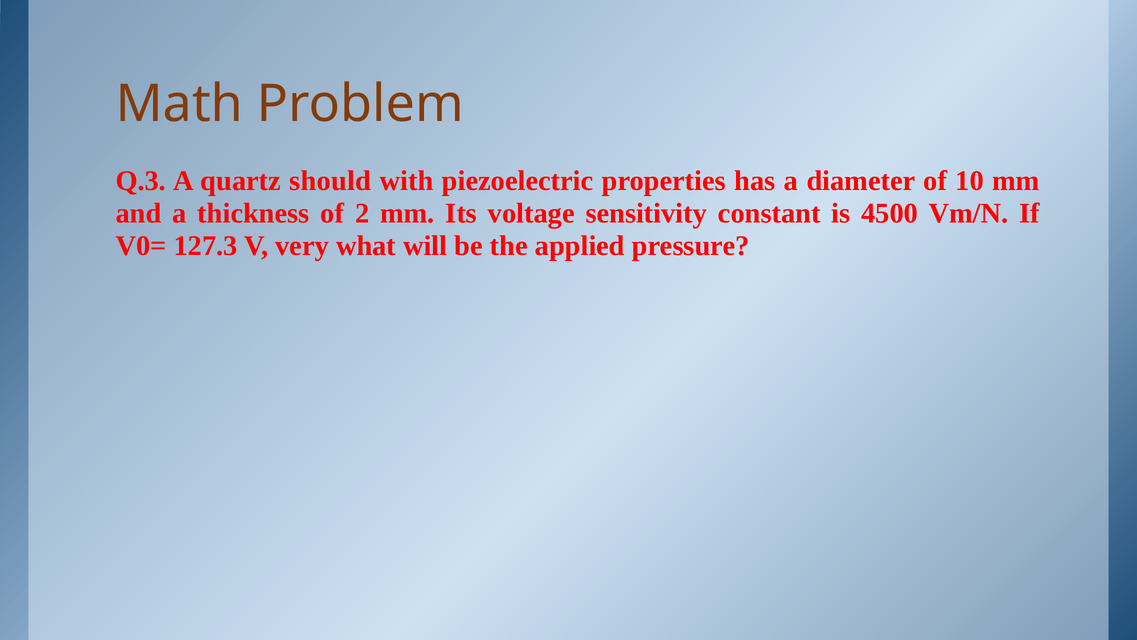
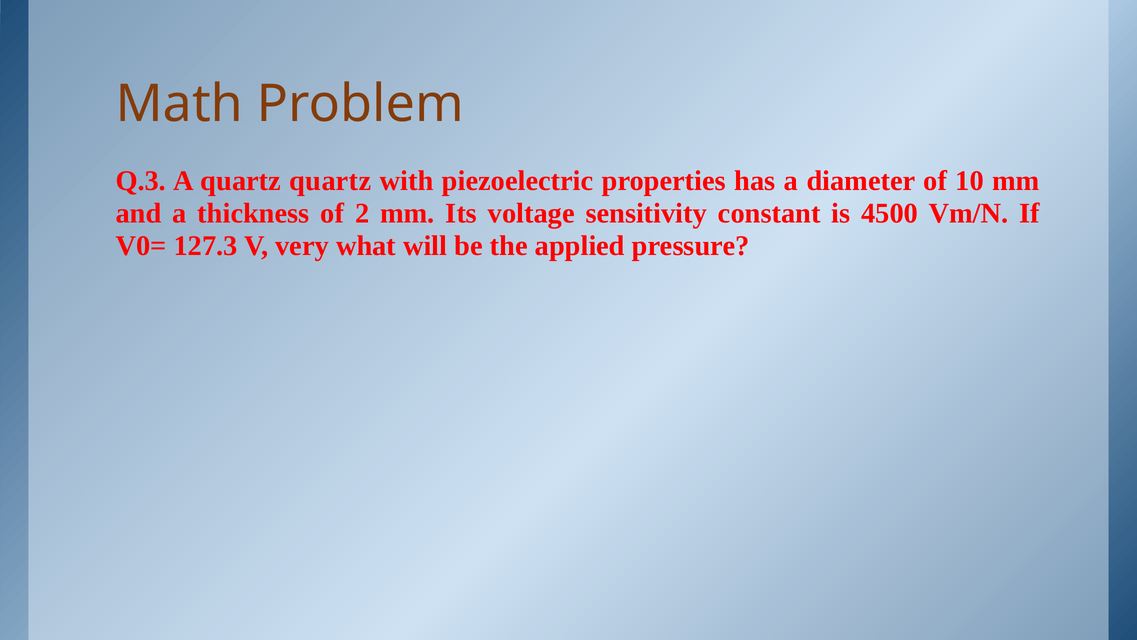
quartz should: should -> quartz
